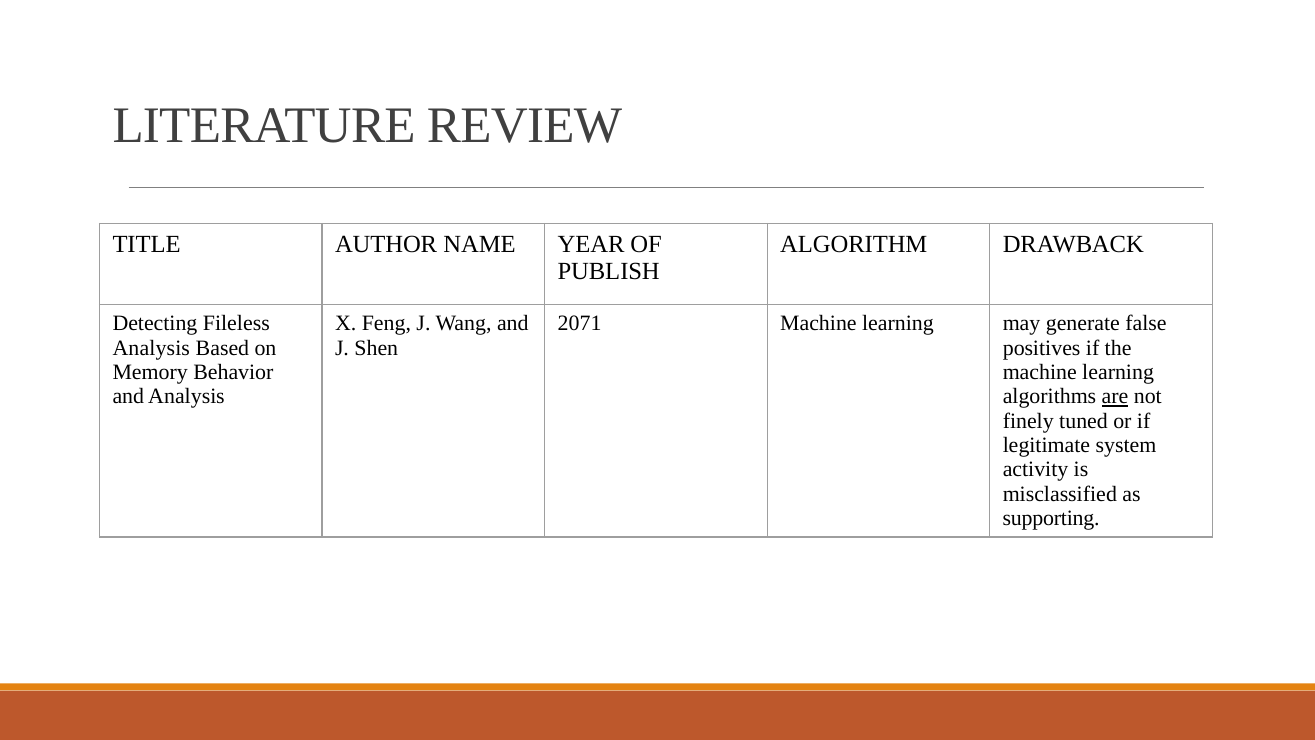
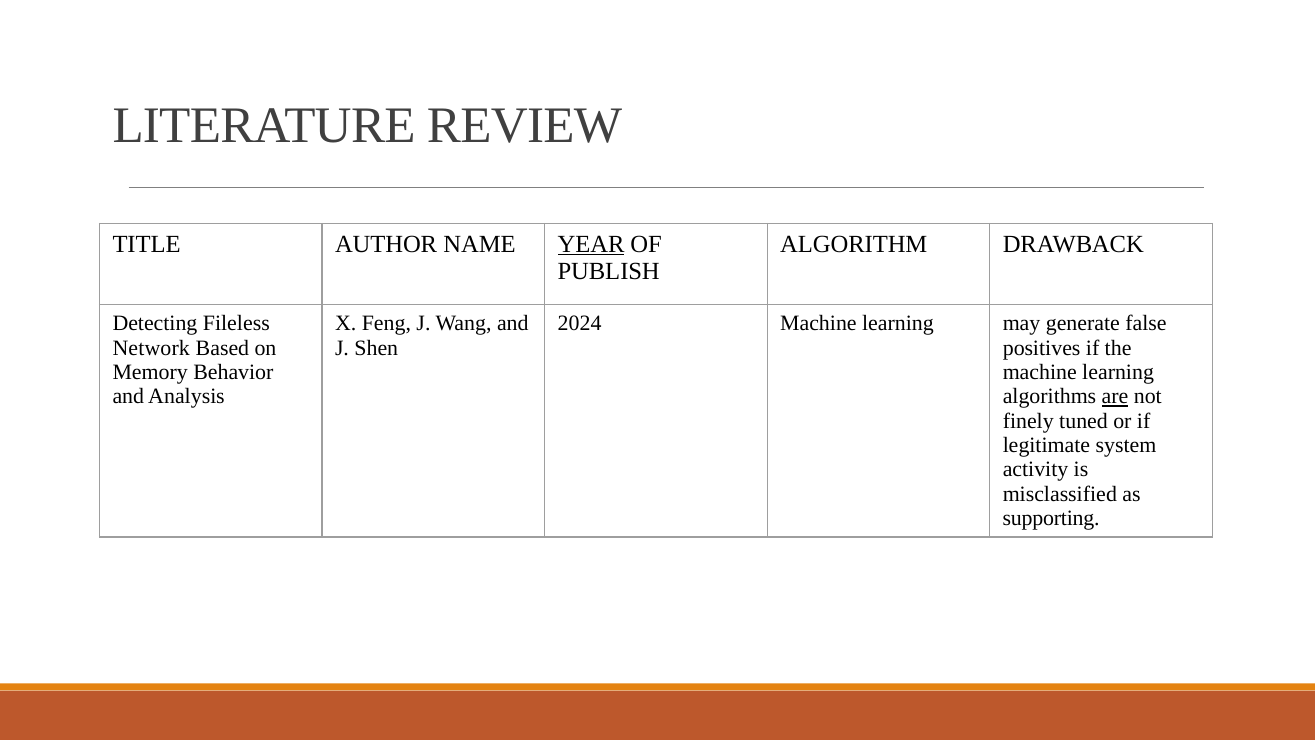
YEAR underline: none -> present
2071: 2071 -> 2024
Analysis at (151, 348): Analysis -> Network
